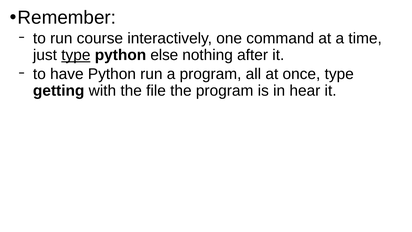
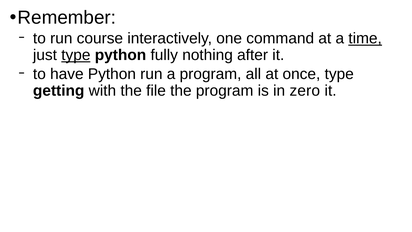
time underline: none -> present
else: else -> fully
hear: hear -> zero
